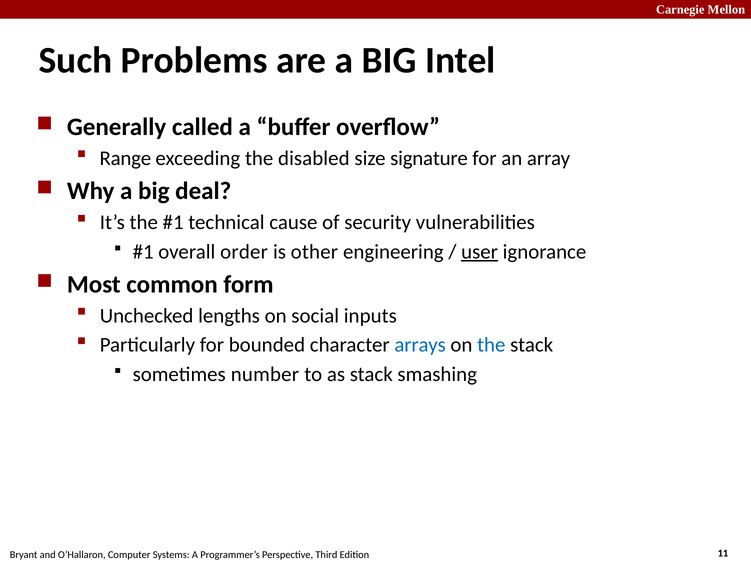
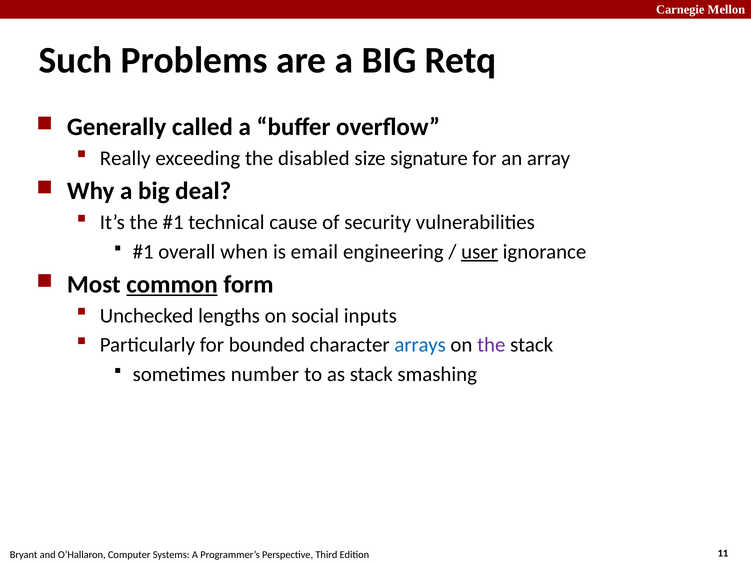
Intel: Intel -> Retq
Range: Range -> Really
order: order -> when
other: other -> email
common underline: none -> present
the at (491, 345) colour: blue -> purple
